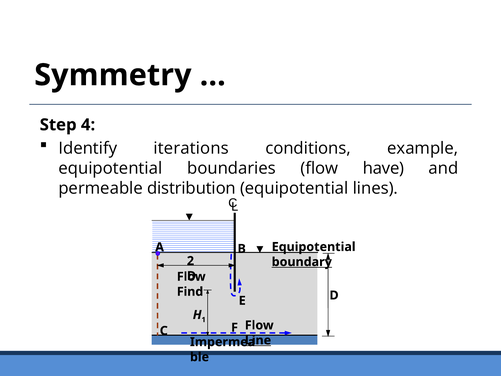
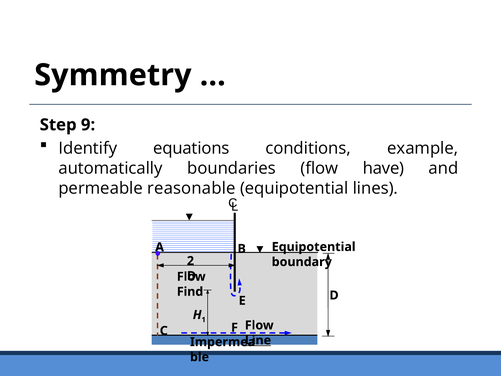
4: 4 -> 9
iterations: iterations -> equations
equipotential at (110, 168): equipotential -> automatically
distribution: distribution -> reasonable
boundary underline: present -> none
